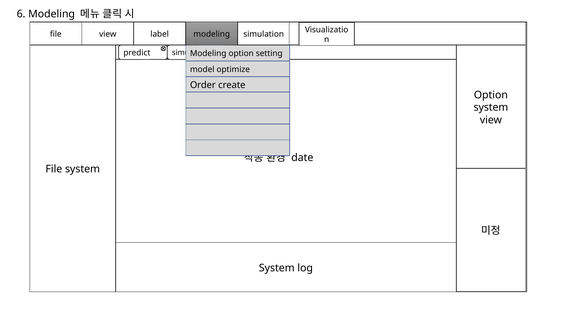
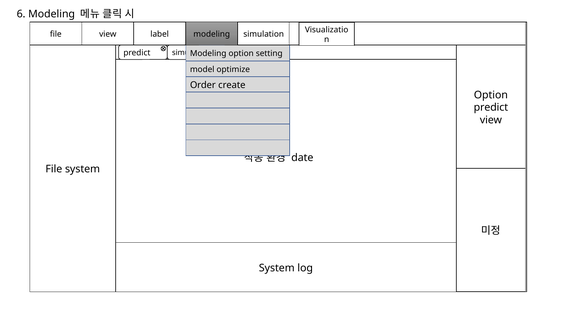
system at (491, 108): system -> predict
